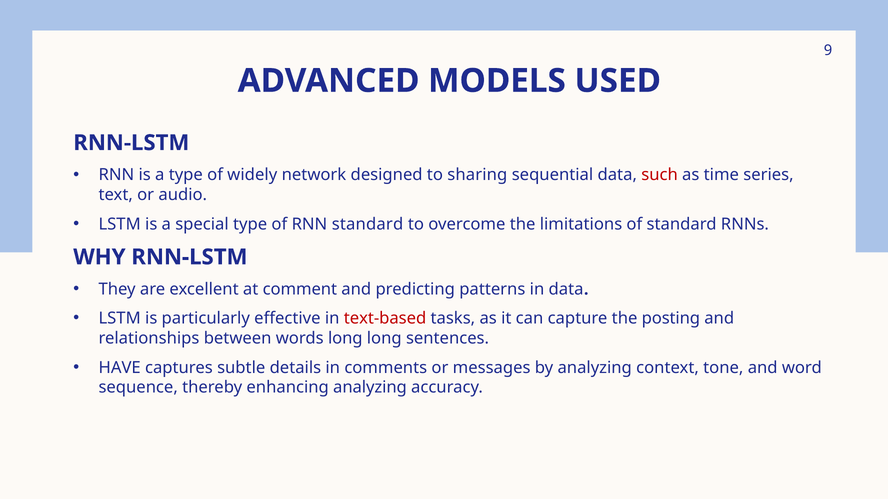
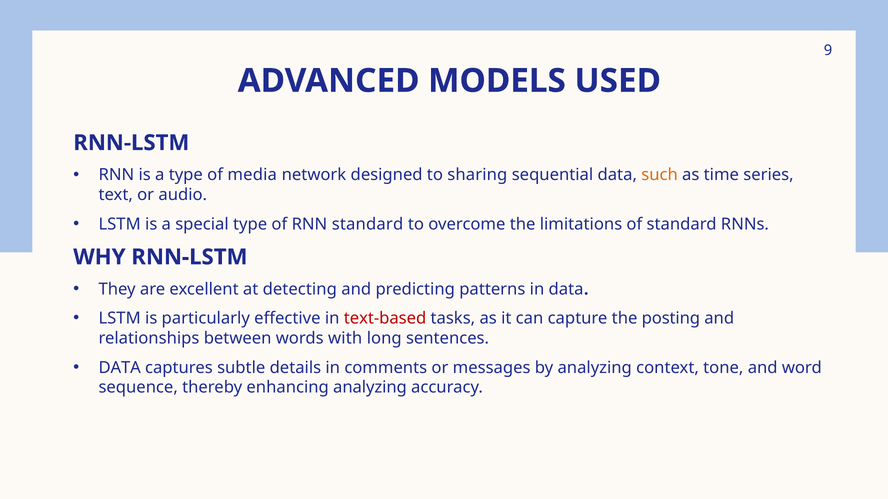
widely: widely -> media
such colour: red -> orange
comment: comment -> detecting
words long: long -> with
HAVE at (120, 368): HAVE -> DATA
